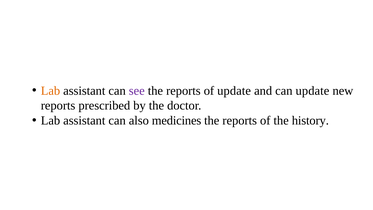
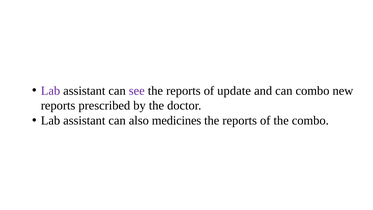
Lab at (50, 91) colour: orange -> purple
can update: update -> combo
the history: history -> combo
